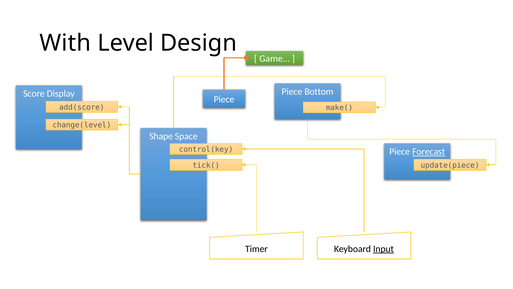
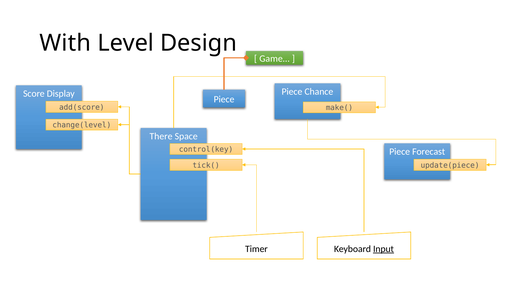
Bottom: Bottom -> Chance
Shape: Shape -> There
Forecast underline: present -> none
